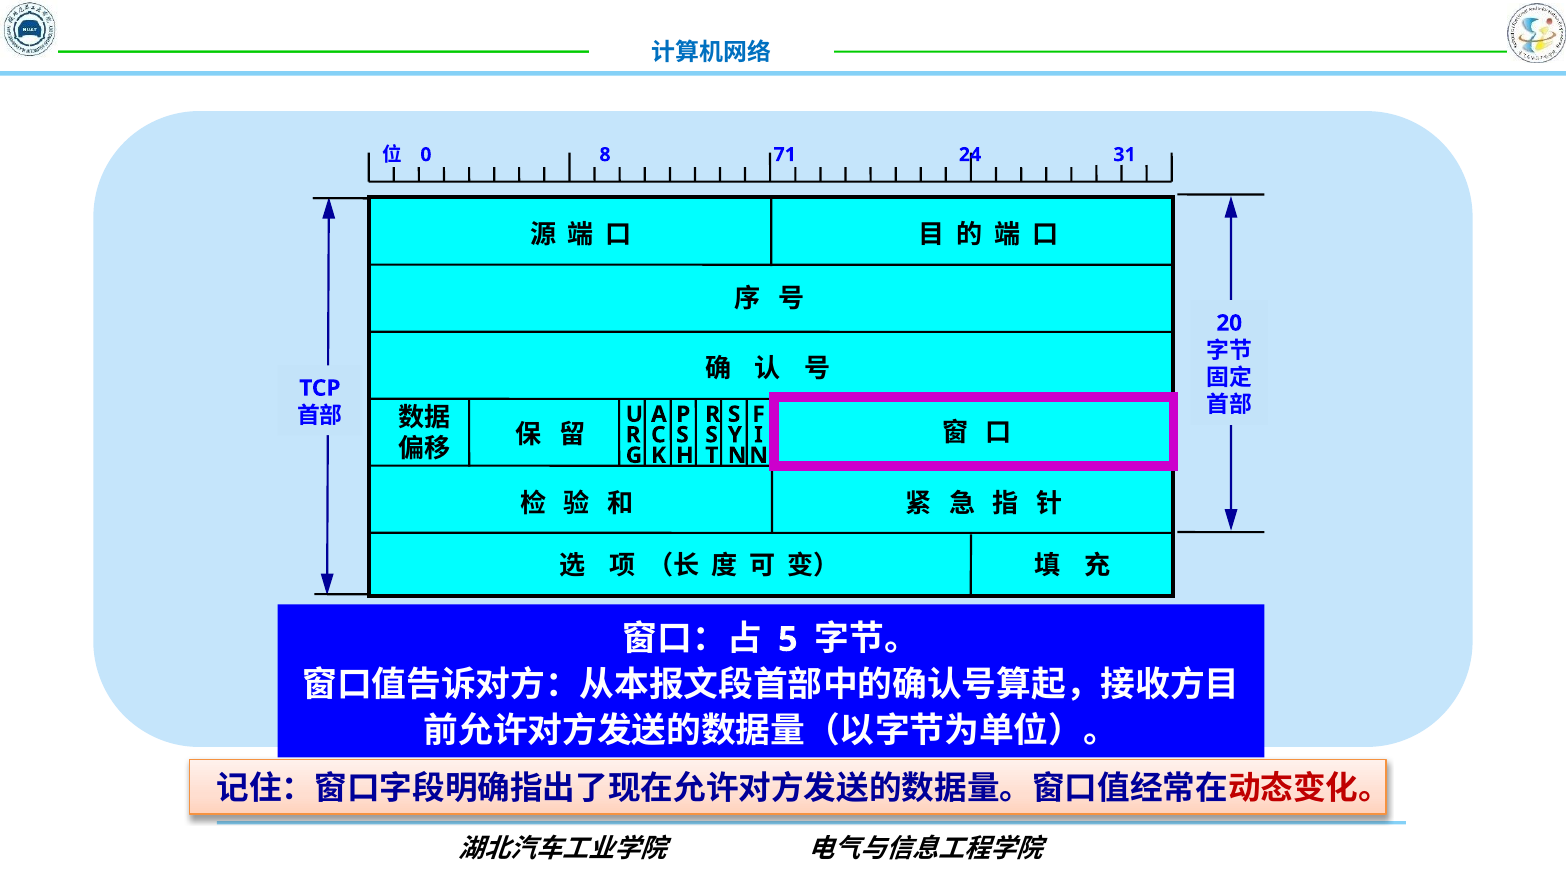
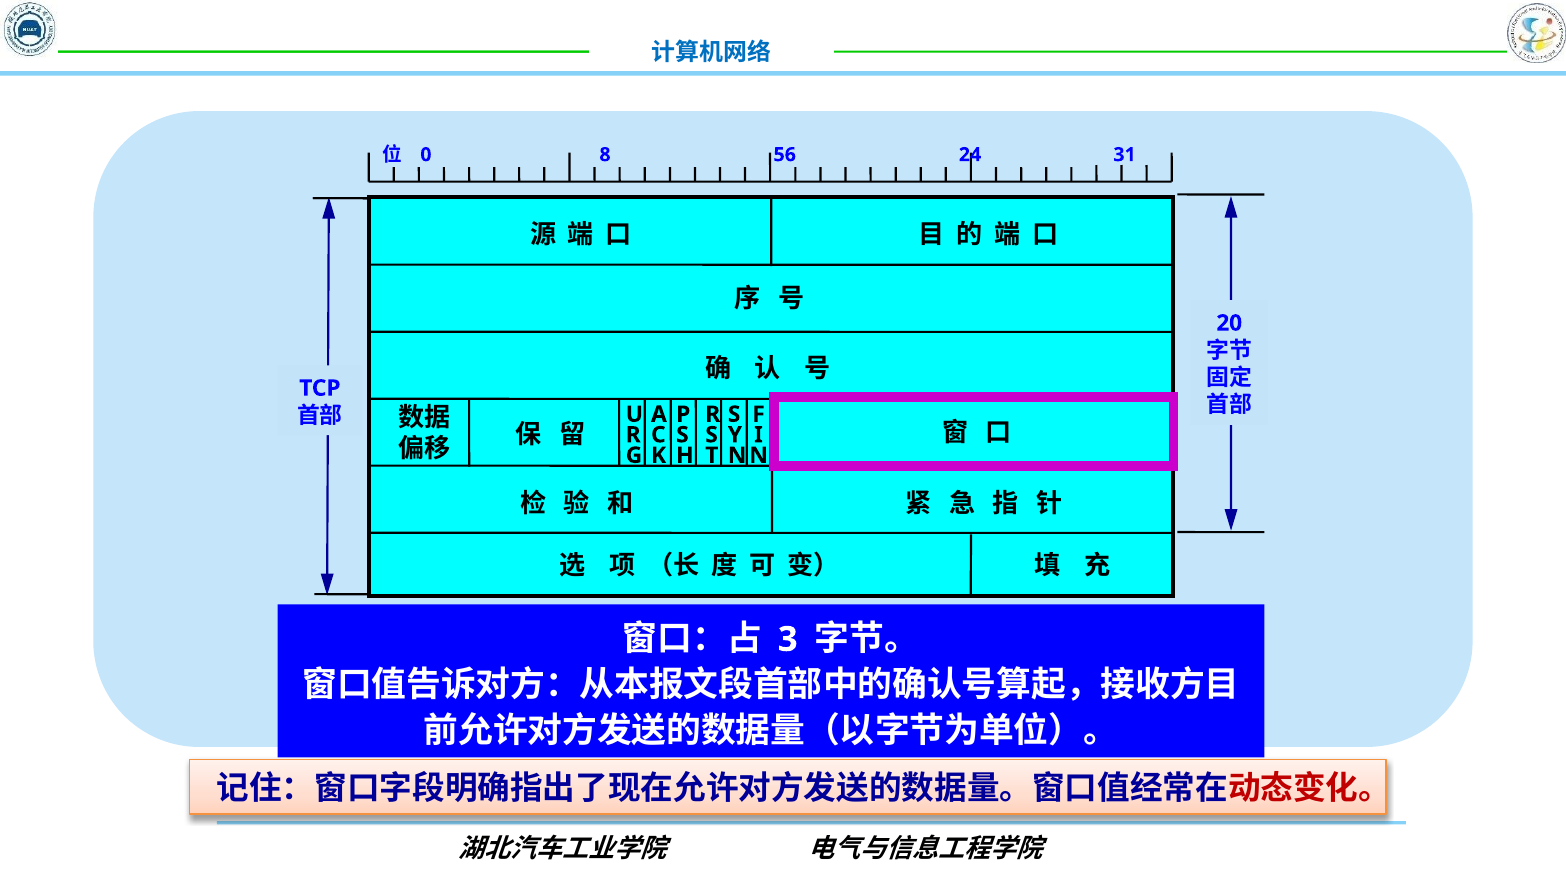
71: 71 -> 56
5: 5 -> 3
